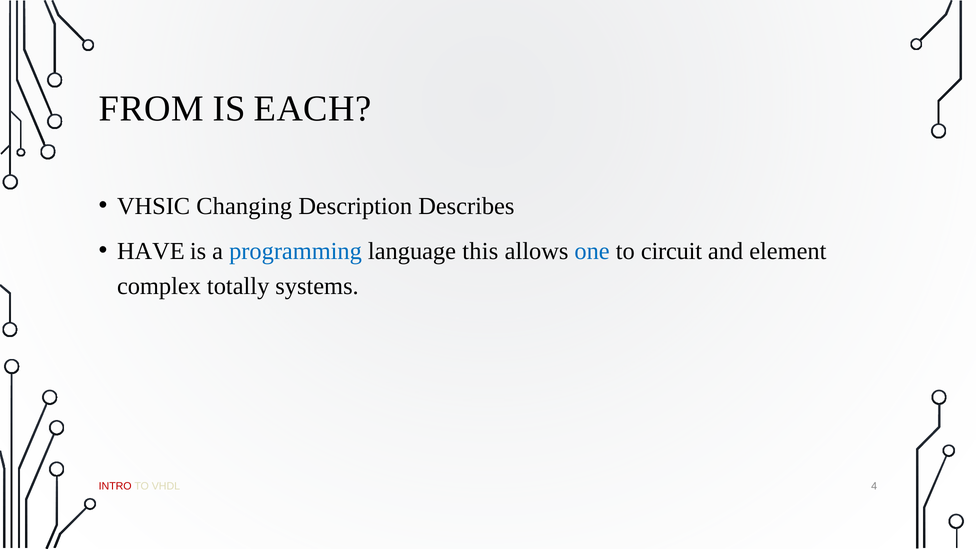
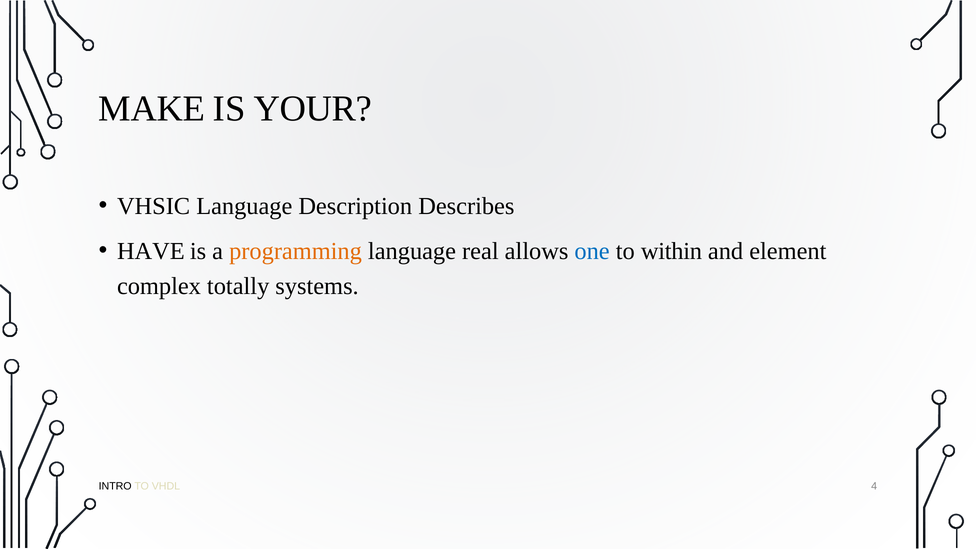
FROM: FROM -> MAKE
EACH: EACH -> YOUR
VHSIC Changing: Changing -> Language
programming colour: blue -> orange
this: this -> real
circuit: circuit -> within
INTRO colour: red -> black
